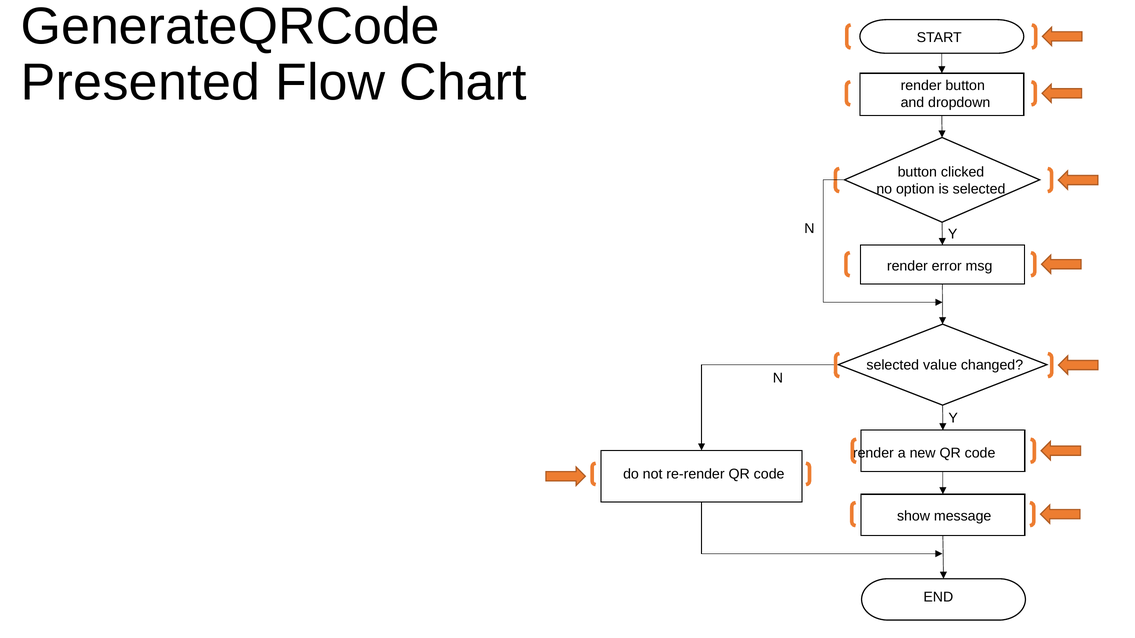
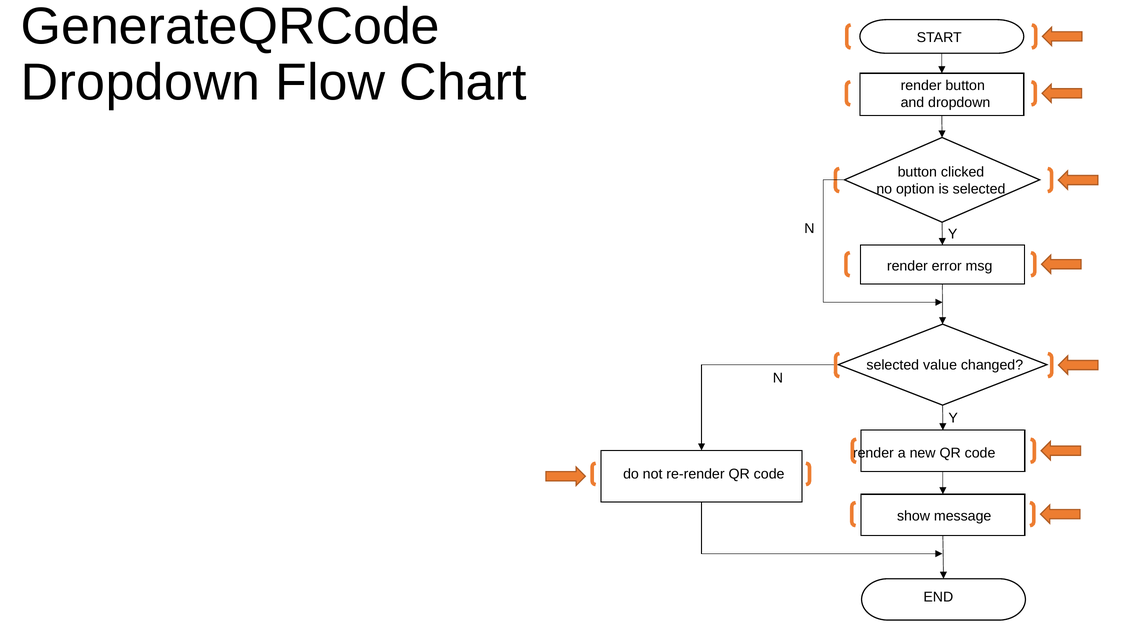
Presented at (141, 83): Presented -> Dropdown
